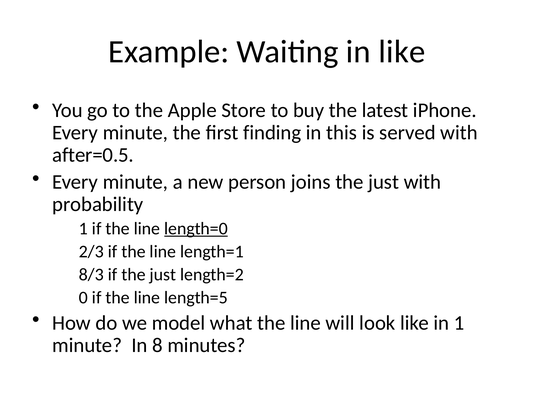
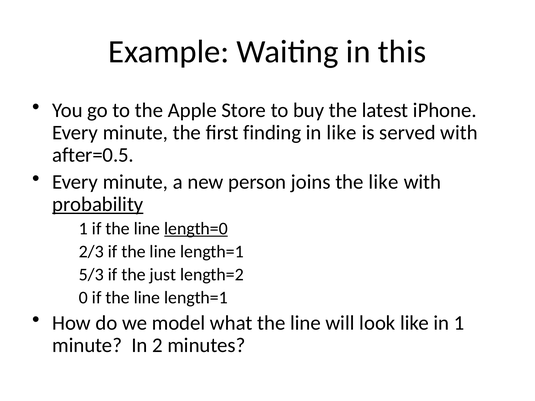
in like: like -> this
in this: this -> like
joins the just: just -> like
probability underline: none -> present
8/3: 8/3 -> 5/3
length=5 at (196, 298): length=5 -> length=1
8: 8 -> 2
